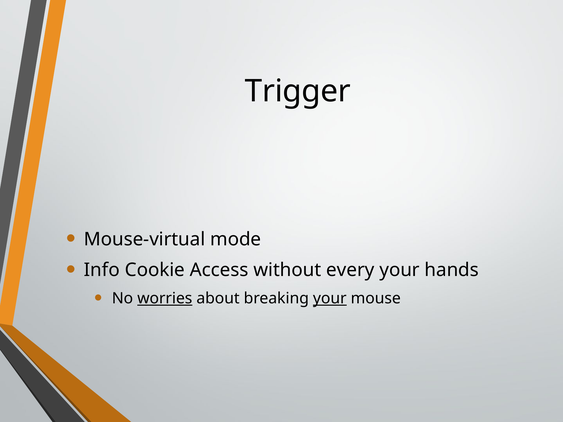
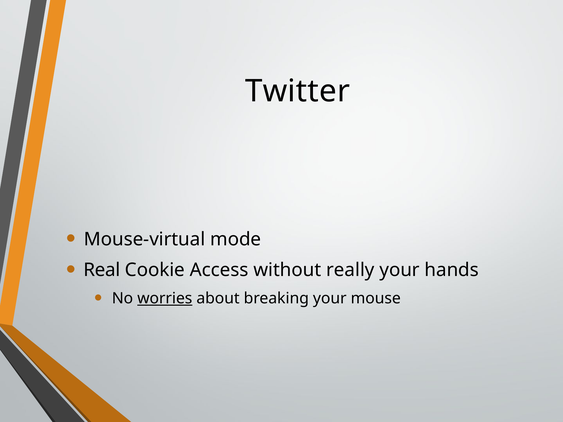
Trigger: Trigger -> Twitter
Info: Info -> Real
every: every -> really
your at (330, 299) underline: present -> none
